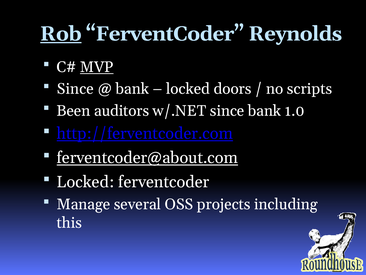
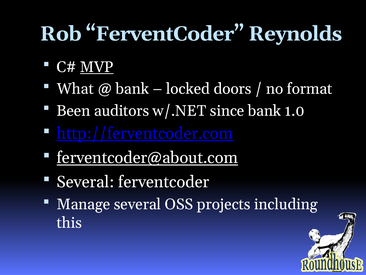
Rob underline: present -> none
Since at (75, 89): Since -> What
scripts: scripts -> format
Locked at (85, 182): Locked -> Several
